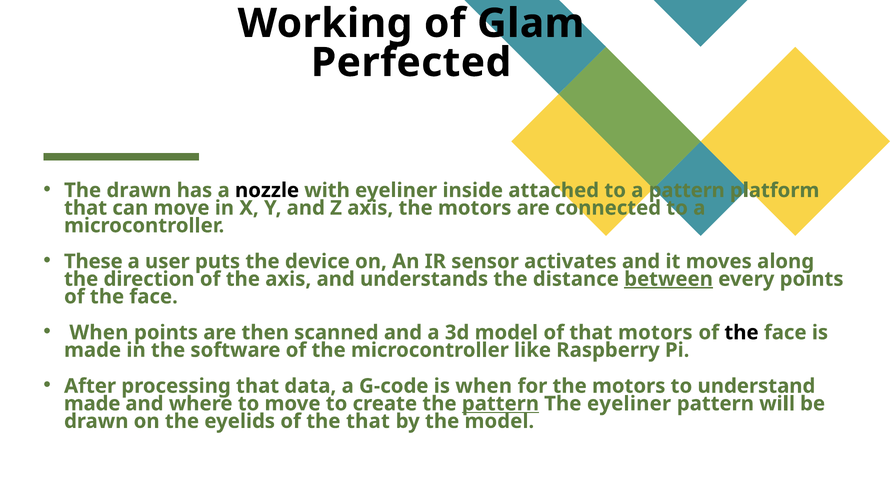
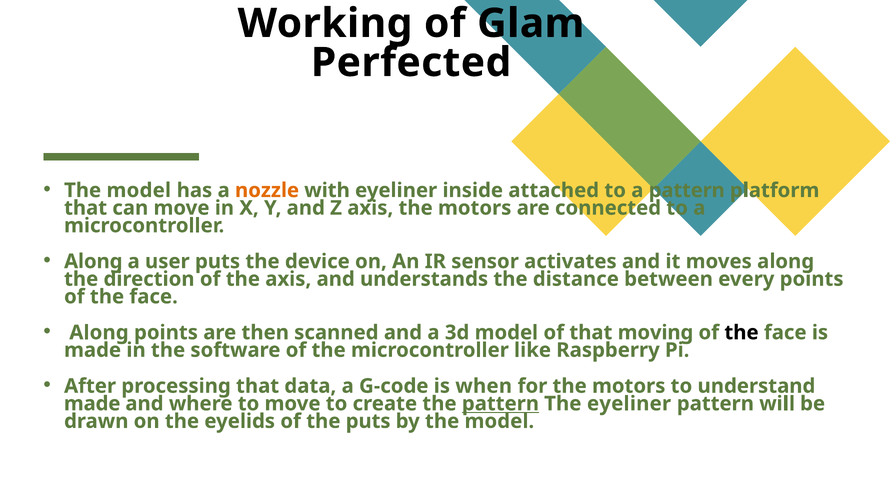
drawn at (139, 191): drawn -> model
nozzle colour: black -> orange
These at (93, 262): These -> Along
between underline: present -> none
When at (99, 333): When -> Along
that motors: motors -> moving
the that: that -> puts
